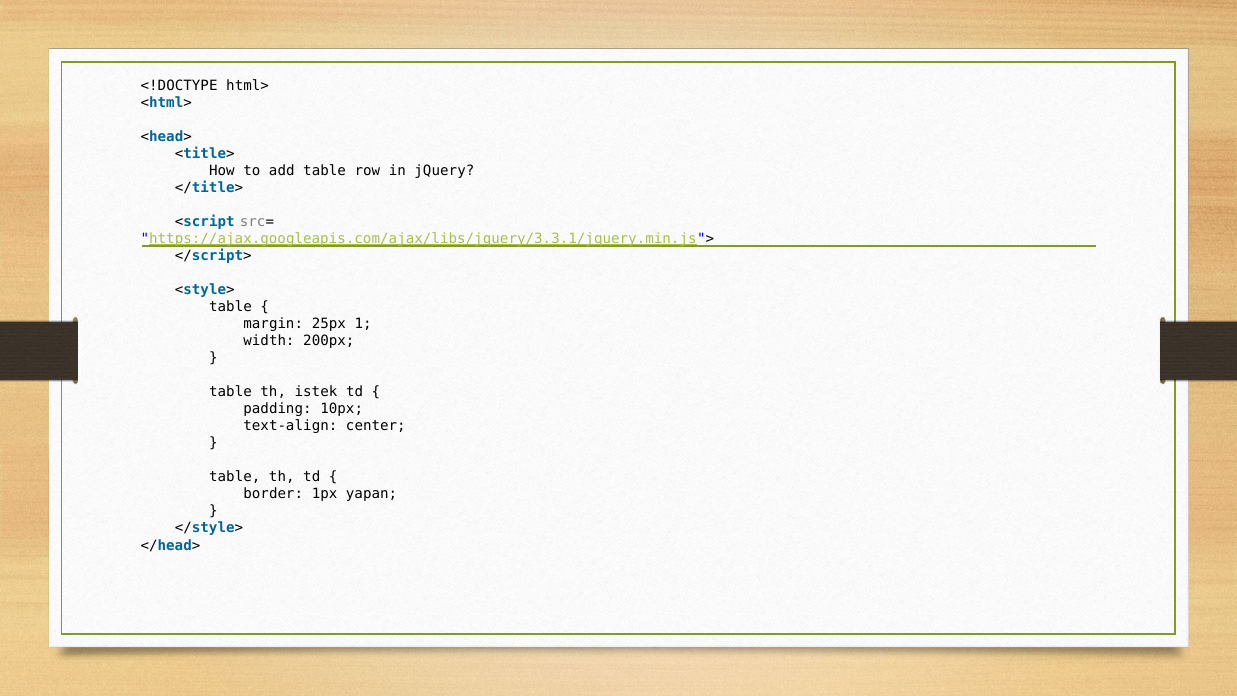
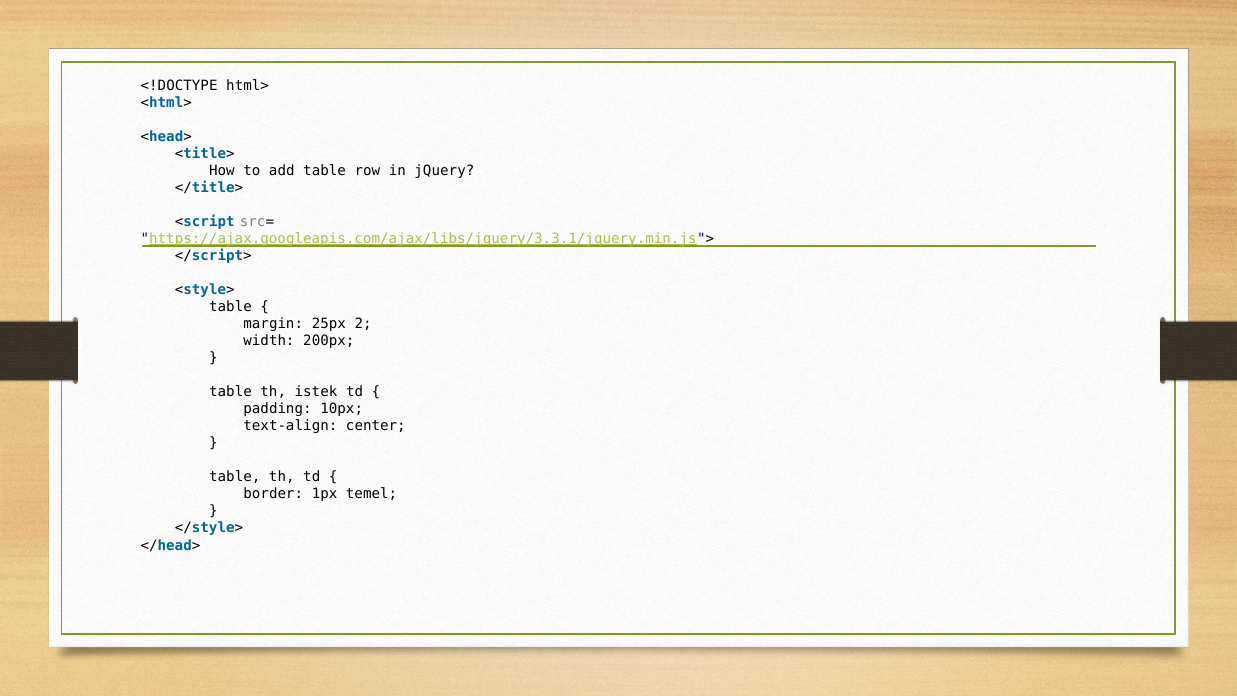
1: 1 -> 2
yapan: yapan -> temel
